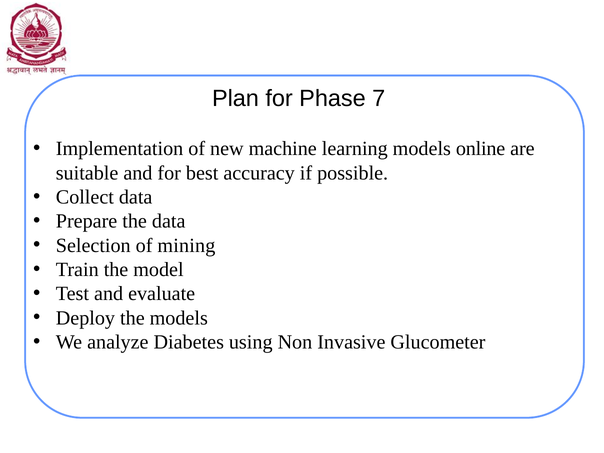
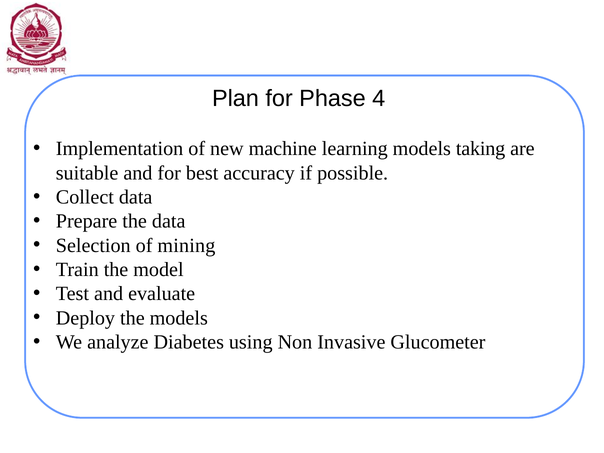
7: 7 -> 4
online: online -> taking
